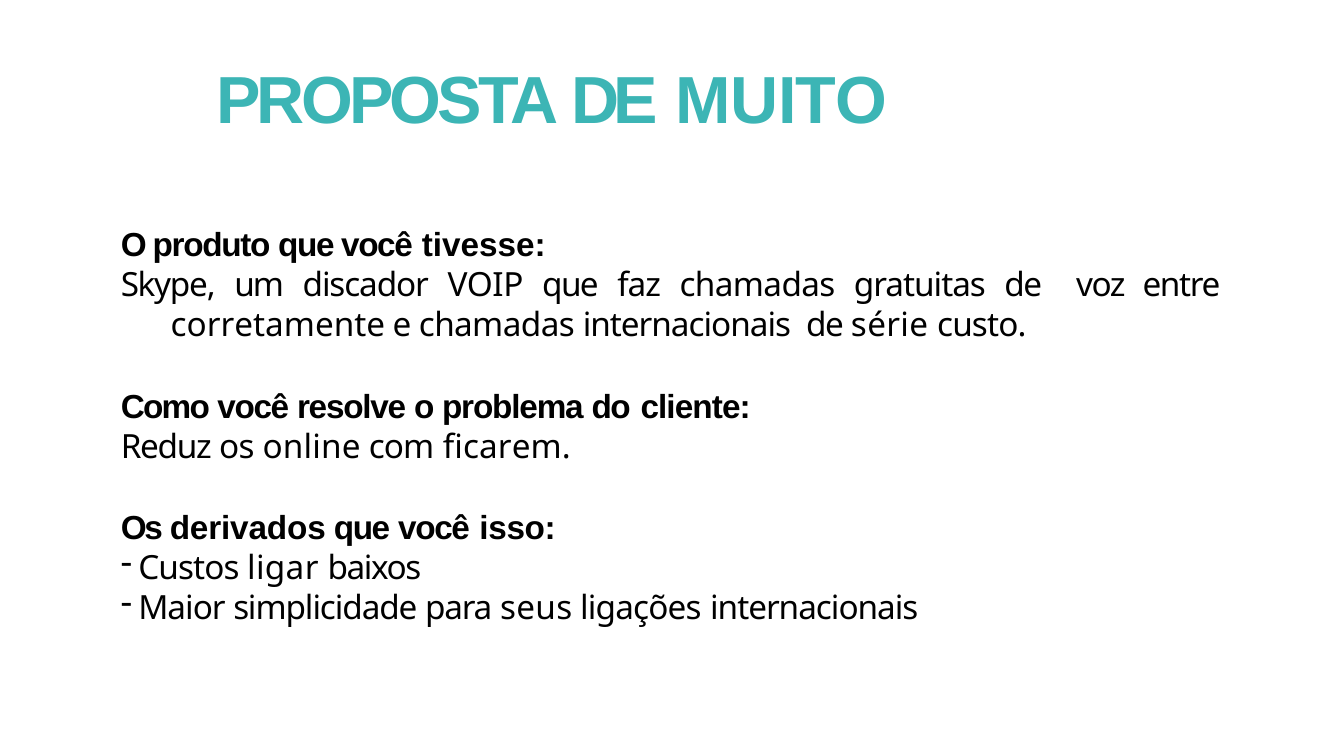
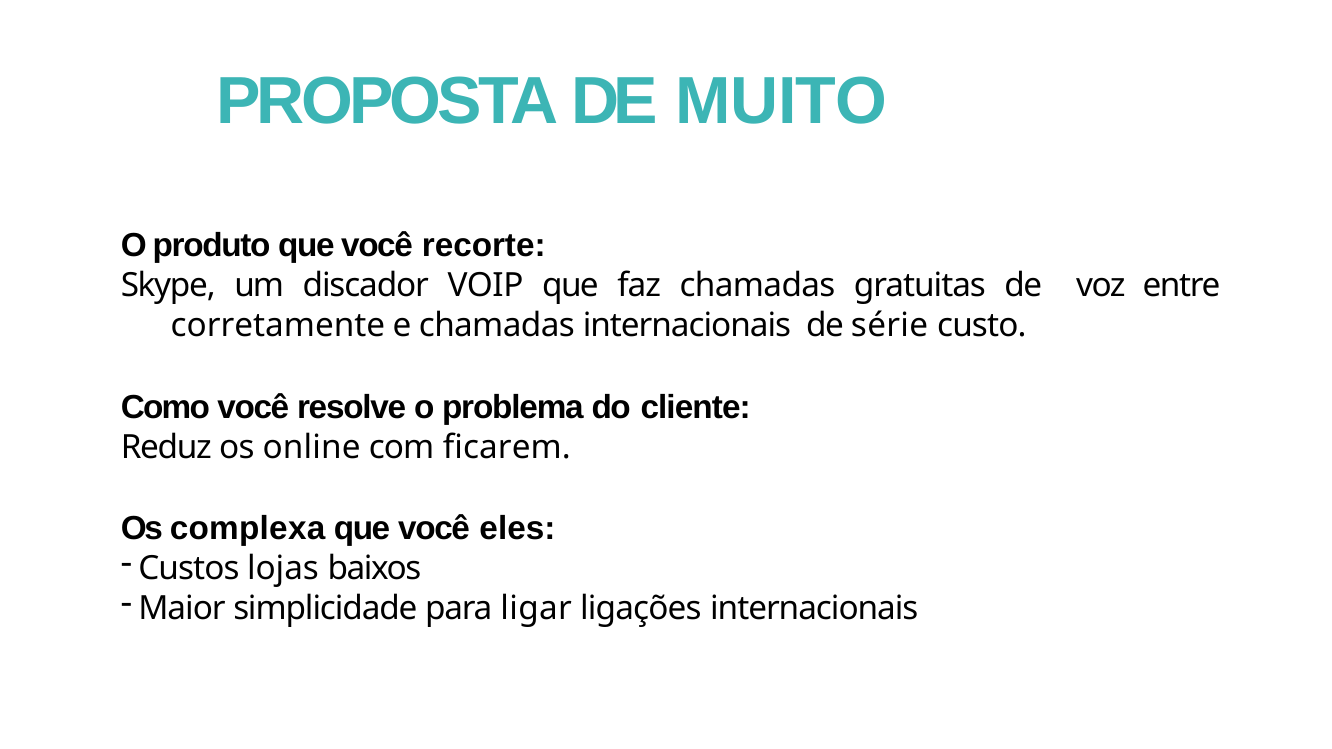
tivesse: tivesse -> recorte
derivados: derivados -> complexa
isso: isso -> eles
ligar: ligar -> lojas
seus: seus -> ligar
